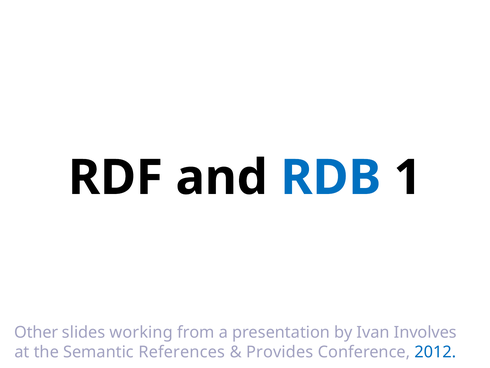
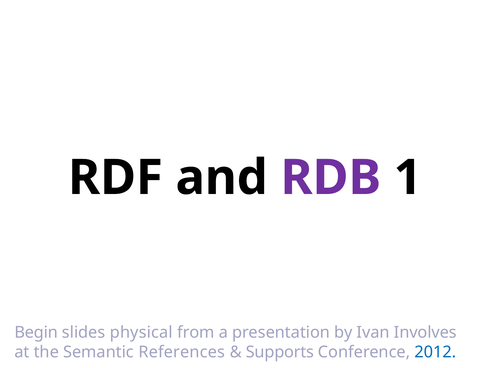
RDB colour: blue -> purple
Other: Other -> Begin
working: working -> physical
Provides: Provides -> Supports
